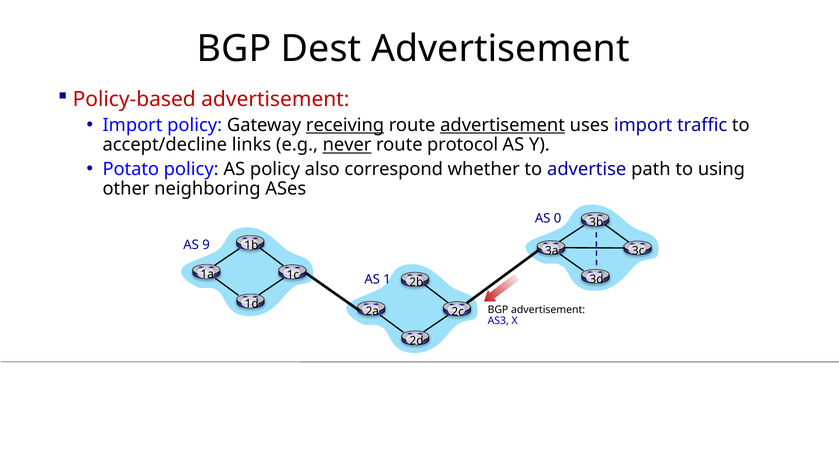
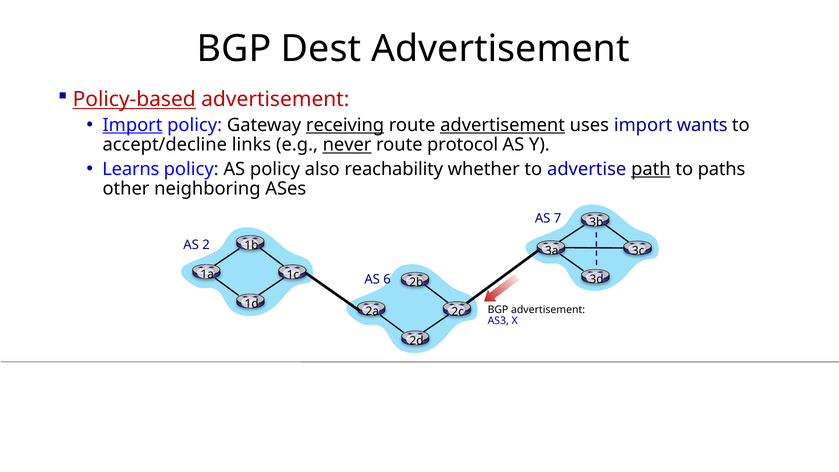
Policy-based underline: none -> present
Import at (132, 125) underline: none -> present
traffic: traffic -> wants
Potato: Potato -> Learns
correspond: correspond -> reachability
path underline: none -> present
using: using -> paths
0: 0 -> 7
9: 9 -> 2
1: 1 -> 6
